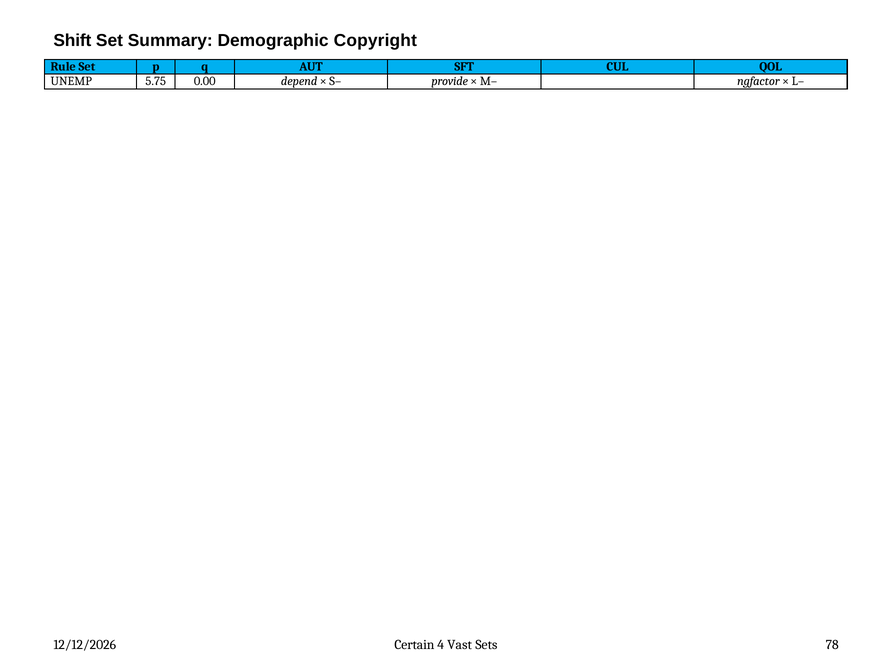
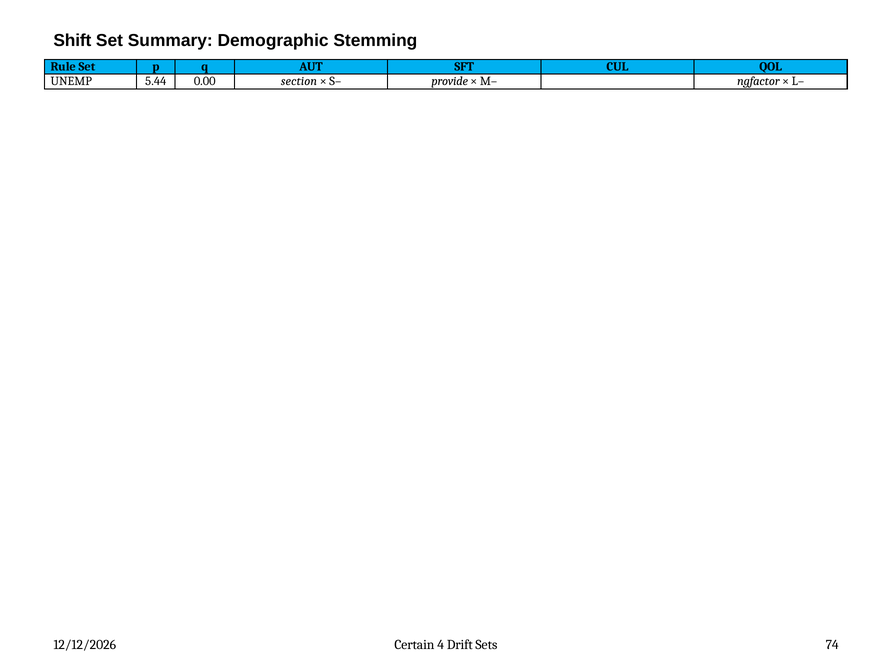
Copyright: Copyright -> Stemming
5.75: 5.75 -> 5.44
depend: depend -> section
Vast: Vast -> Drift
78: 78 -> 74
